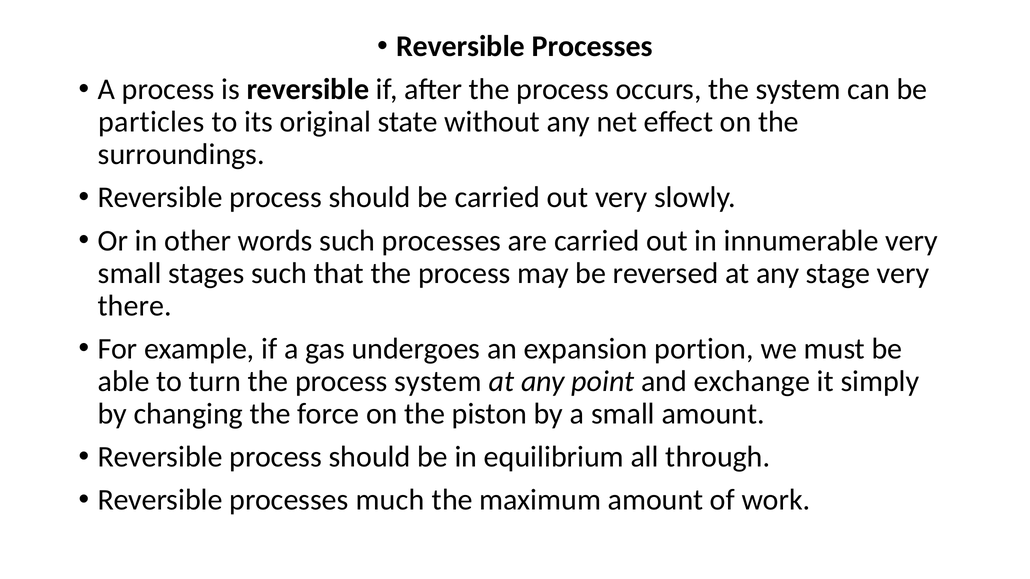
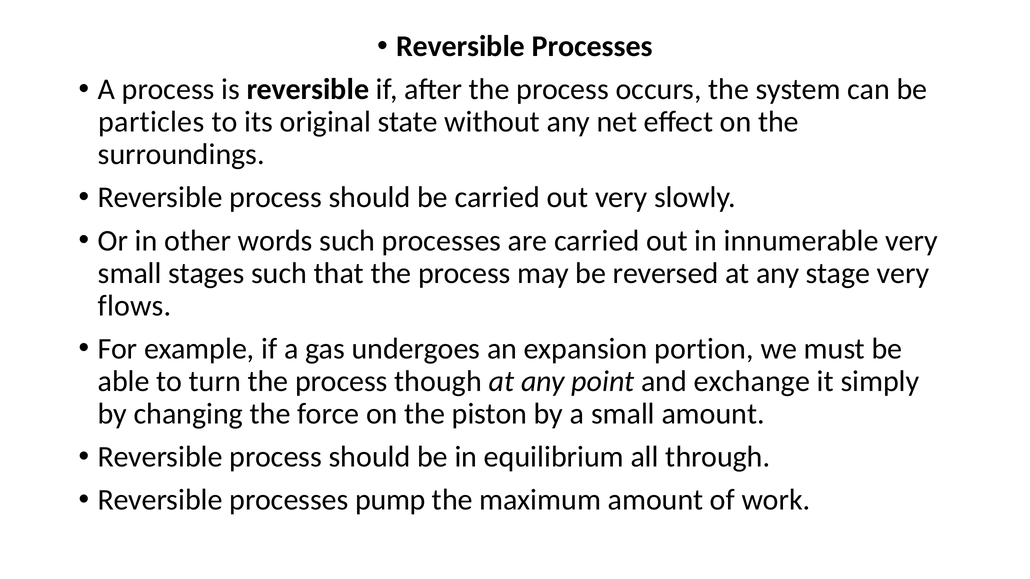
there: there -> flows
process system: system -> though
much: much -> pump
